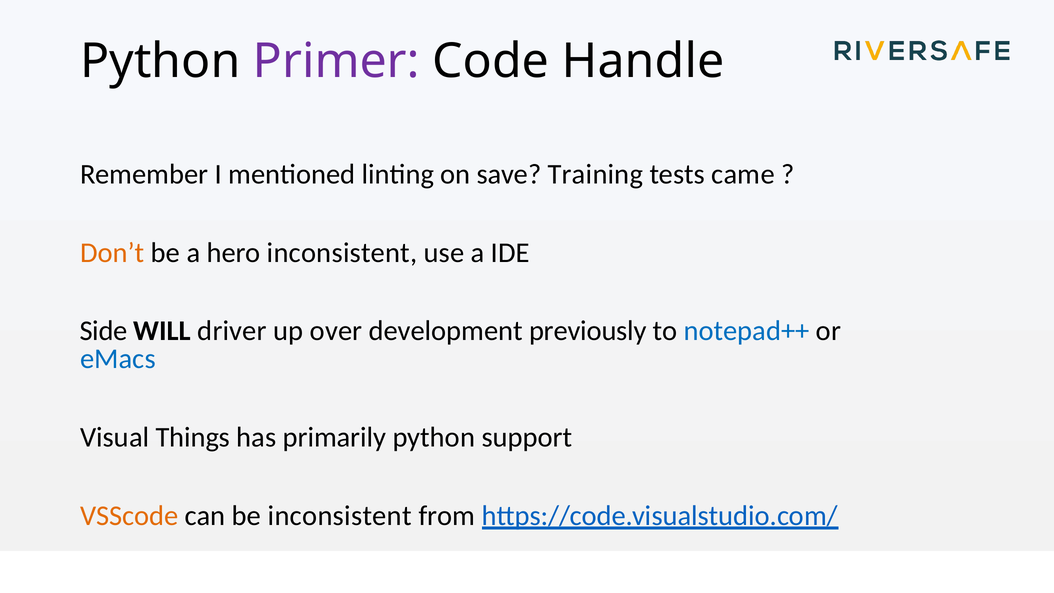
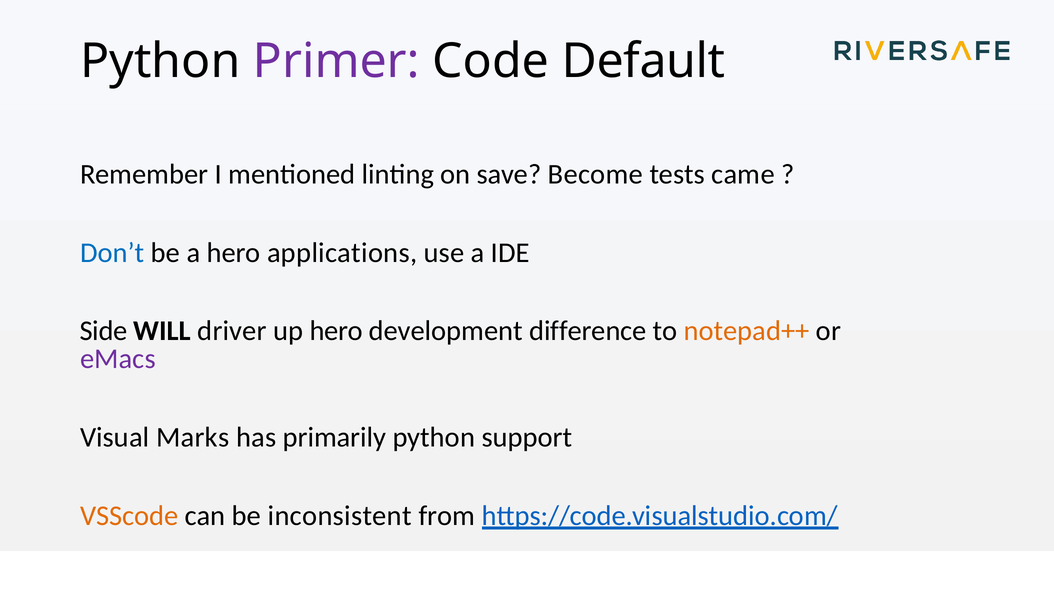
Handle: Handle -> Default
Training: Training -> Become
Don’t colour: orange -> blue
hero inconsistent: inconsistent -> applications
up over: over -> hero
previously: previously -> difference
notepad++ colour: blue -> orange
eMacs colour: blue -> purple
Things: Things -> Marks
